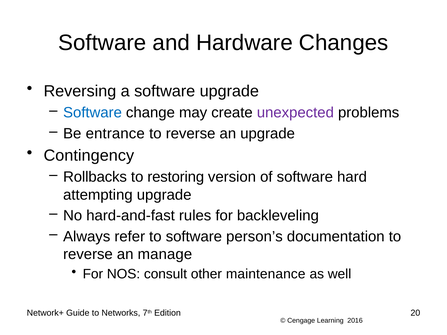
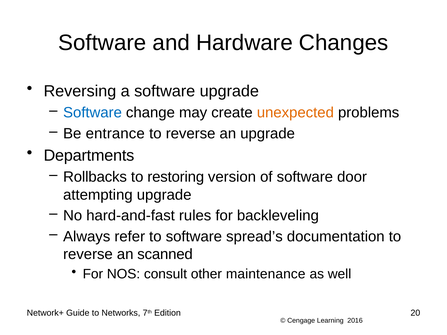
unexpected colour: purple -> orange
Contingency: Contingency -> Departments
hard: hard -> door
person’s: person’s -> spread’s
manage: manage -> scanned
